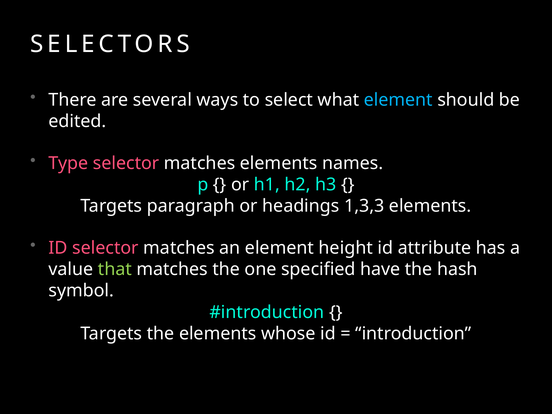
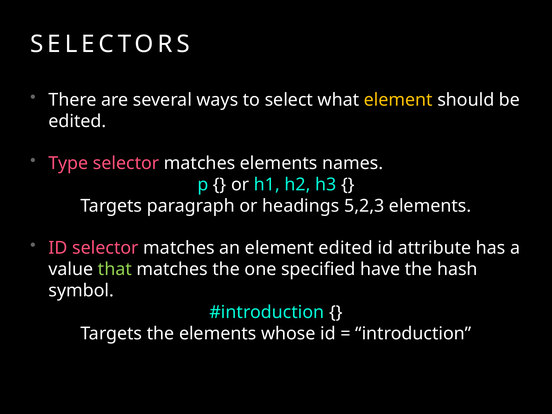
element at (398, 100) colour: light blue -> yellow
1,3,3: 1,3,3 -> 5,2,3
element height: height -> edited
